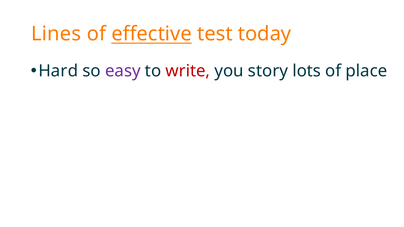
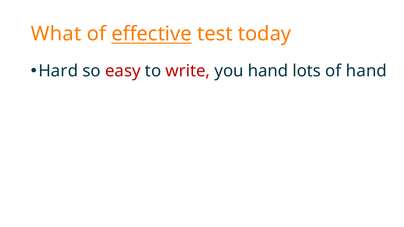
Lines: Lines -> What
easy colour: purple -> red
you story: story -> hand
of place: place -> hand
